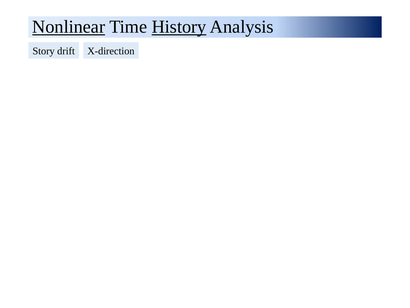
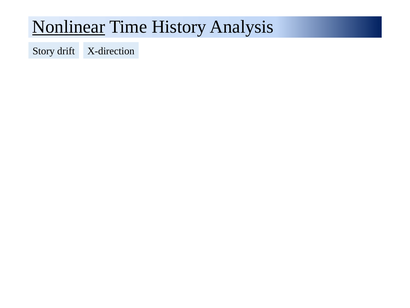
History underline: present -> none
